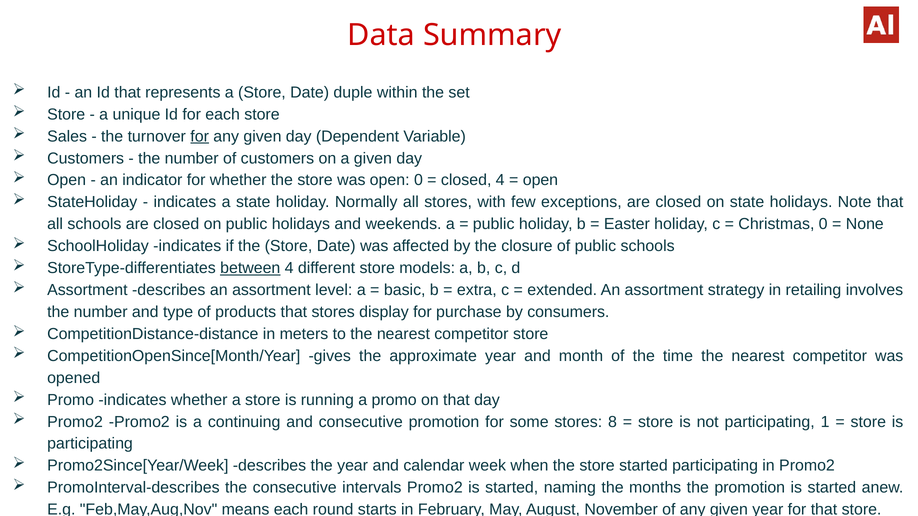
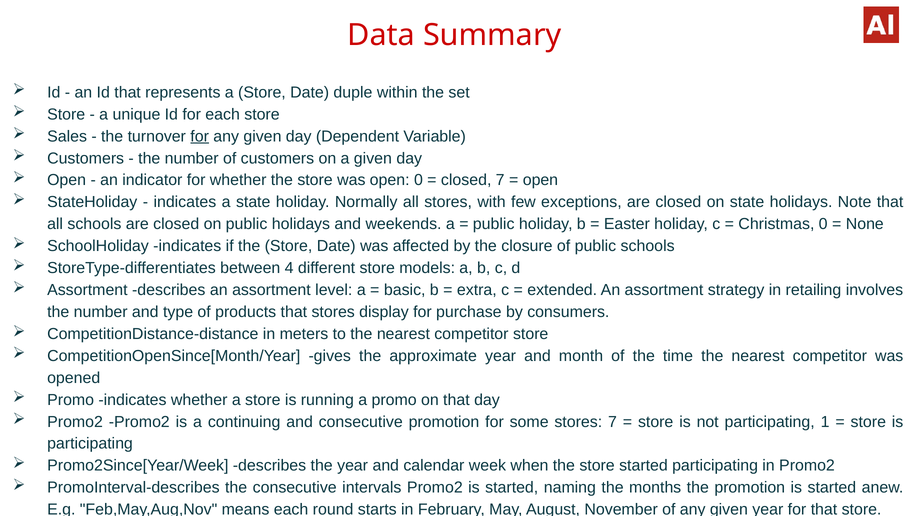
closed 4: 4 -> 7
between underline: present -> none
stores 8: 8 -> 7
